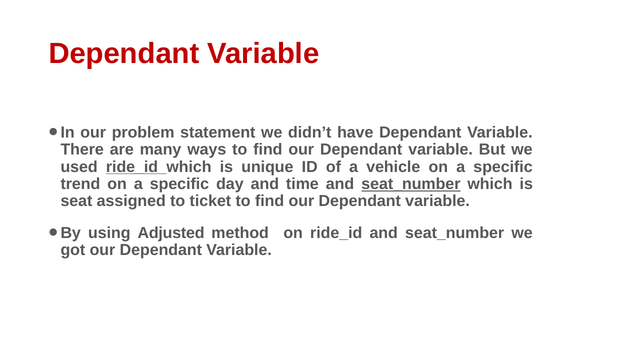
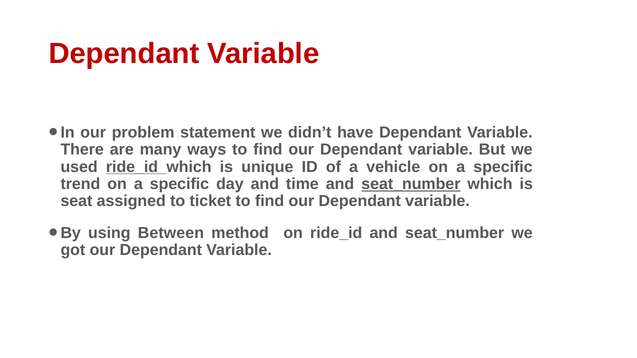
Adjusted: Adjusted -> Between
